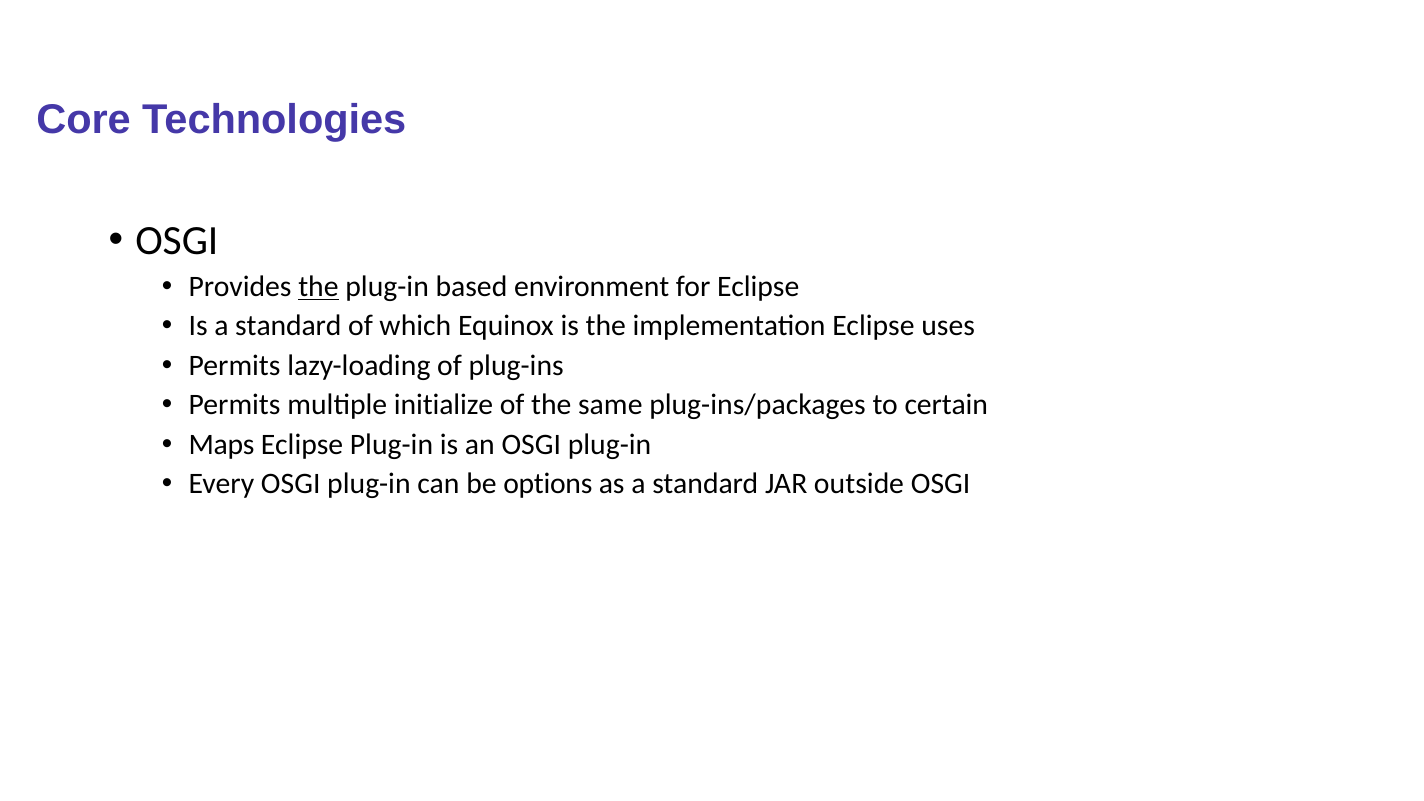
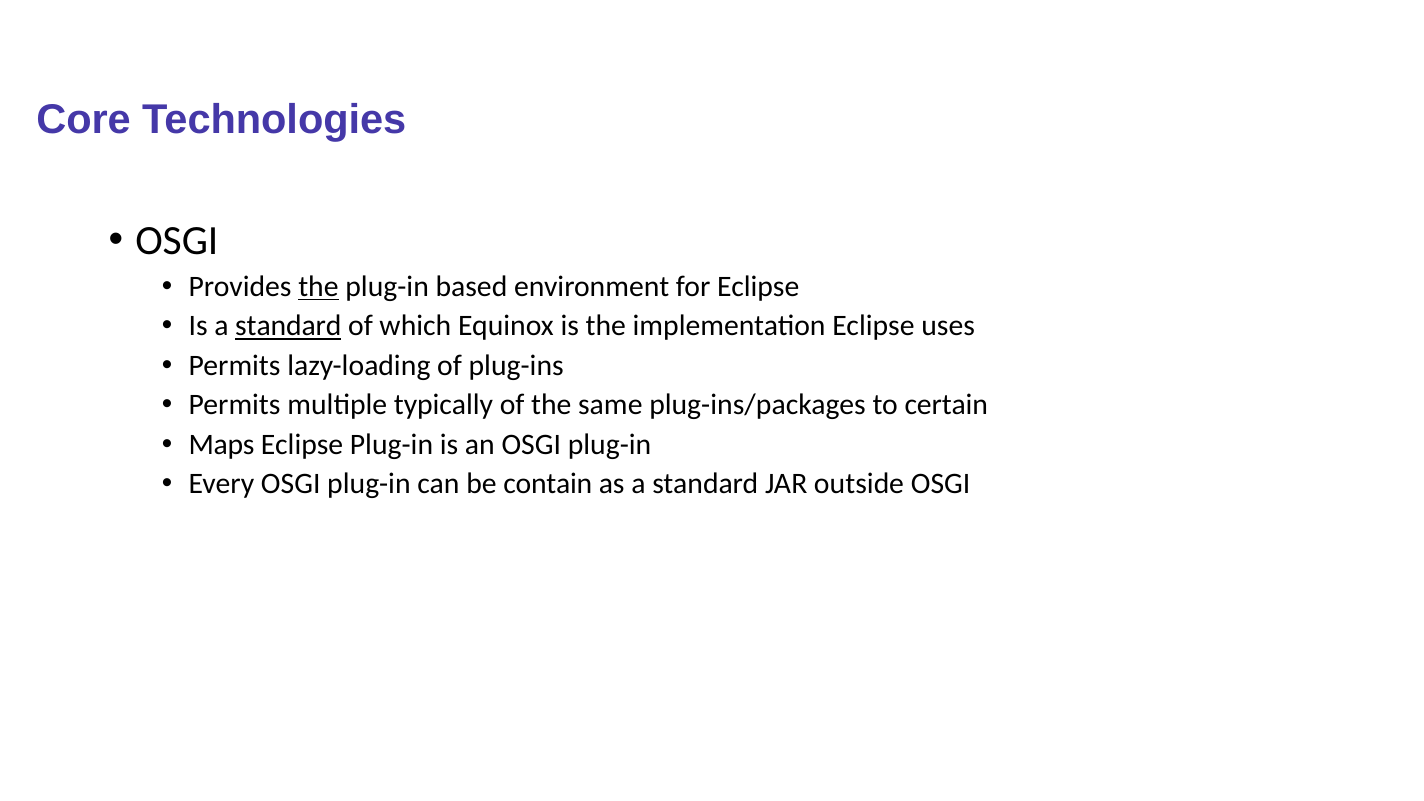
standard at (288, 326) underline: none -> present
initialize: initialize -> typically
options: options -> contain
